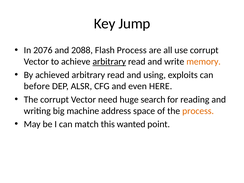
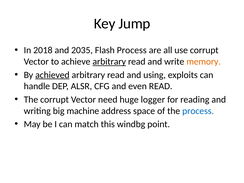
2076: 2076 -> 2018
2088: 2088 -> 2035
achieved underline: none -> present
before: before -> handle
even HERE: HERE -> READ
search: search -> logger
process at (198, 111) colour: orange -> blue
wanted: wanted -> windbg
